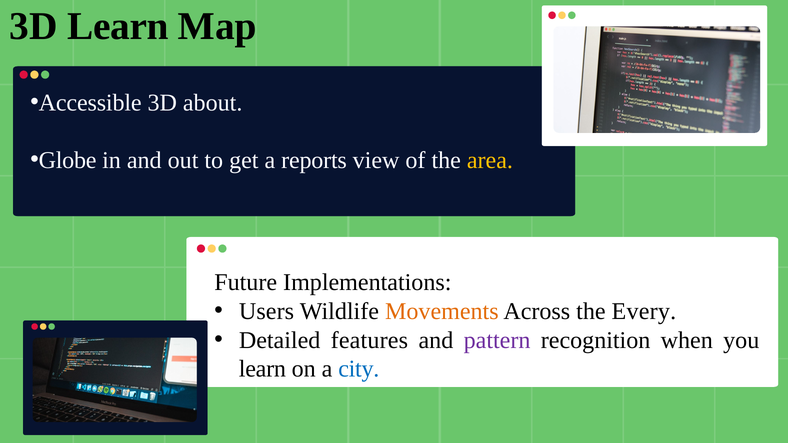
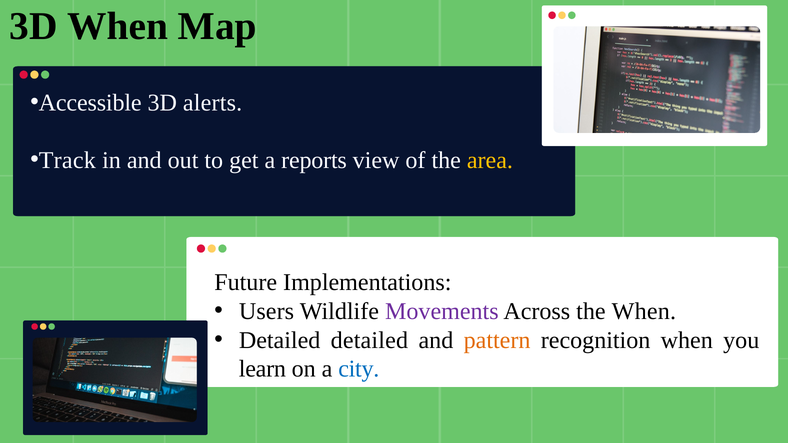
3D Learn: Learn -> When
about: about -> alerts
Globe: Globe -> Track
Movements colour: orange -> purple
the Every: Every -> When
Detailed features: features -> detailed
pattern colour: purple -> orange
